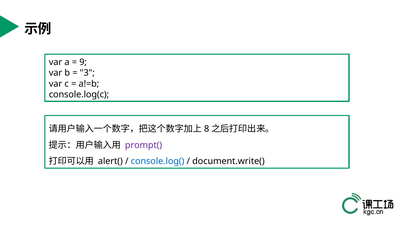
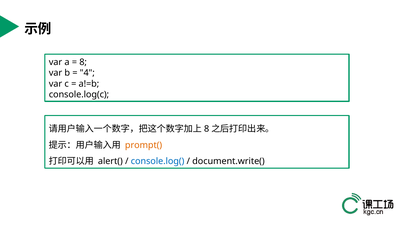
9: 9 -> 8
3: 3 -> 4
prompt( colour: purple -> orange
